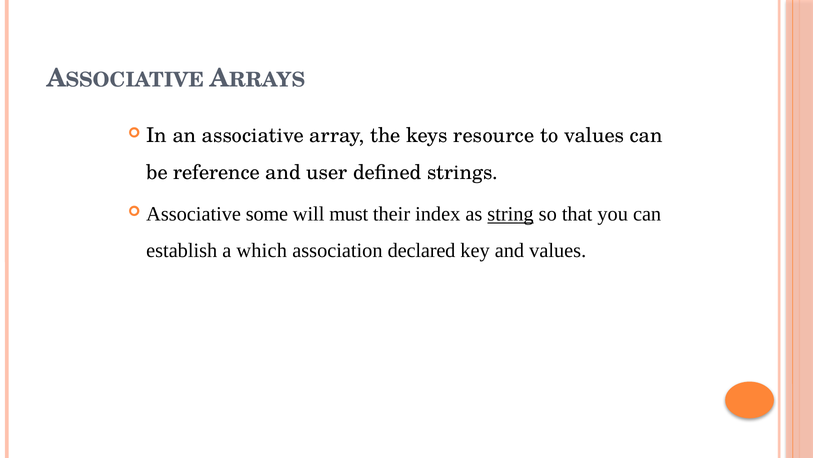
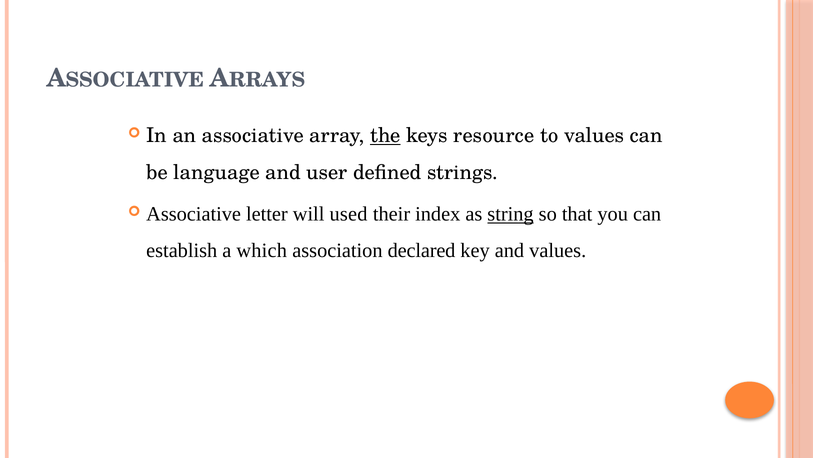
the underline: none -> present
reference: reference -> language
some: some -> letter
must: must -> used
